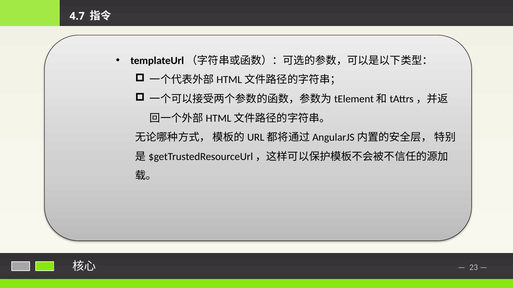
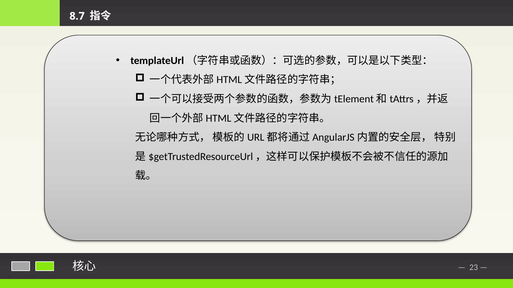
4.7: 4.7 -> 8.7
